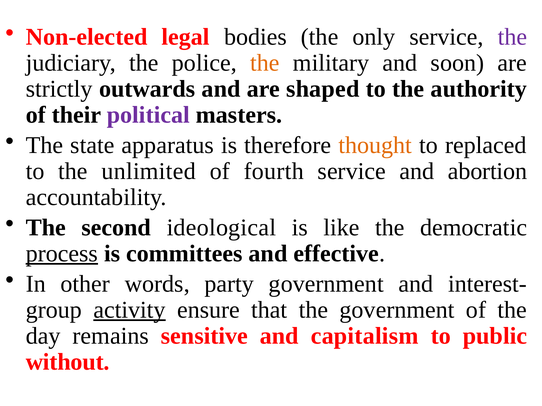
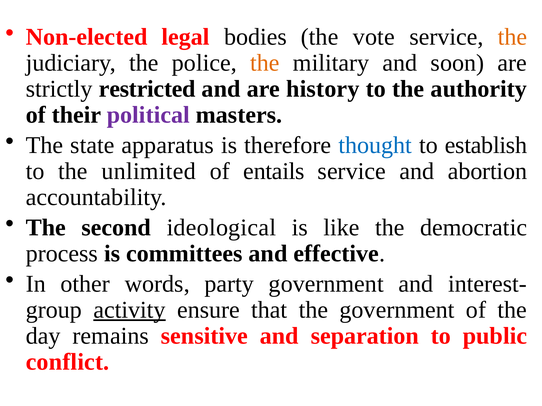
only: only -> vote
the at (512, 37) colour: purple -> orange
outwards: outwards -> restricted
shaped: shaped -> history
thought colour: orange -> blue
replaced: replaced -> establish
fourth: fourth -> entails
process underline: present -> none
capitalism: capitalism -> separation
without: without -> conflict
